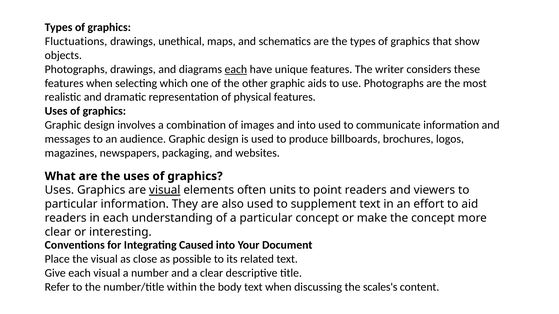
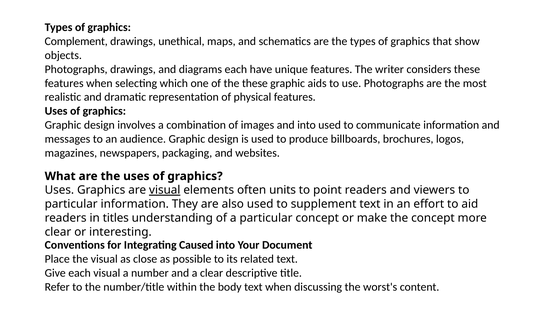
Fluctuations: Fluctuations -> Complement
each at (236, 69) underline: present -> none
the other: other -> these
in each: each -> titles
scales's: scales's -> worst's
